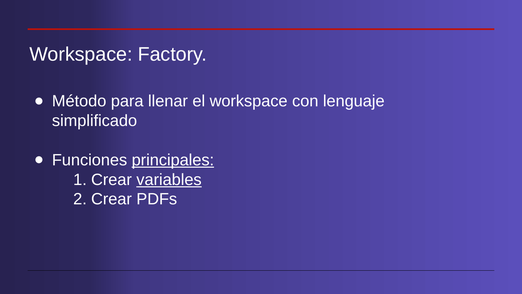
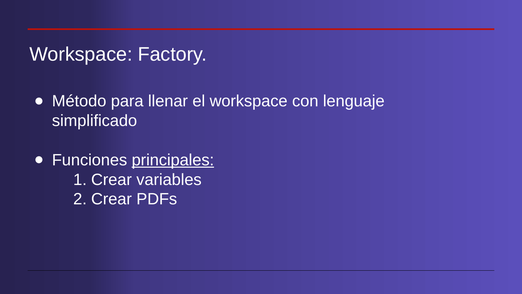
variables underline: present -> none
